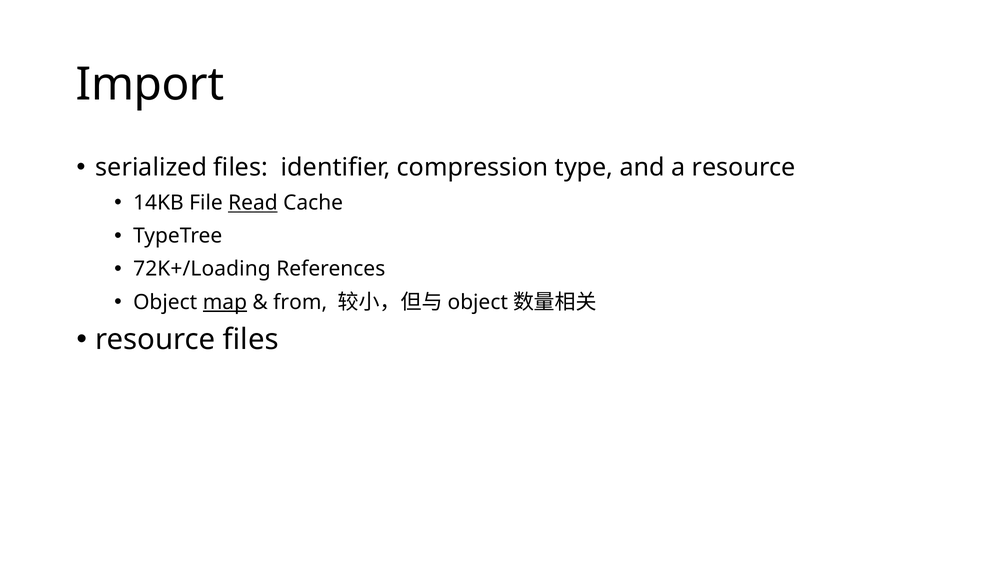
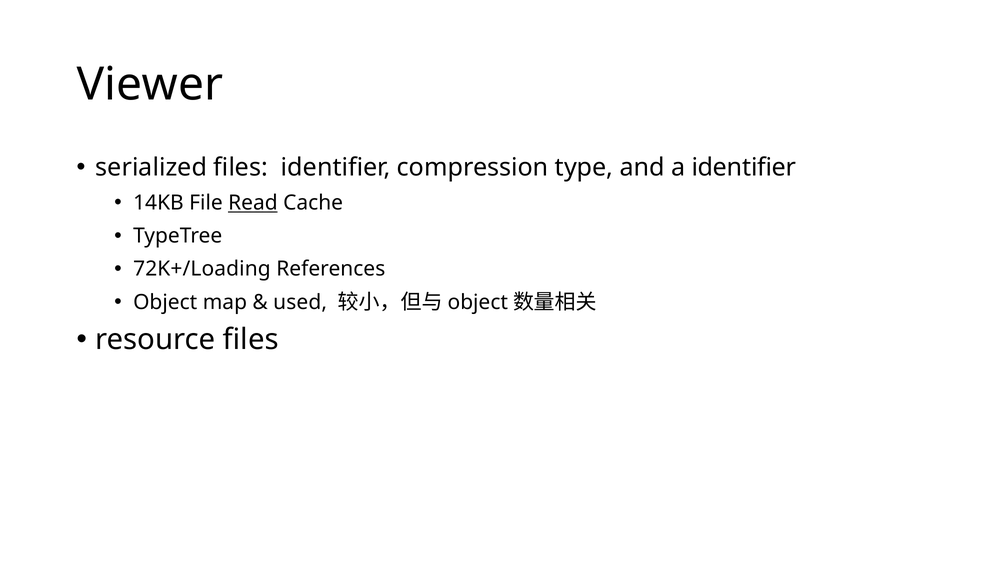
Import: Import -> Viewer
a resource: resource -> identifier
map underline: present -> none
from: from -> used
